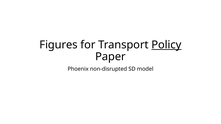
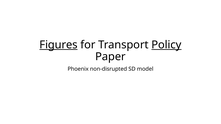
Figures underline: none -> present
